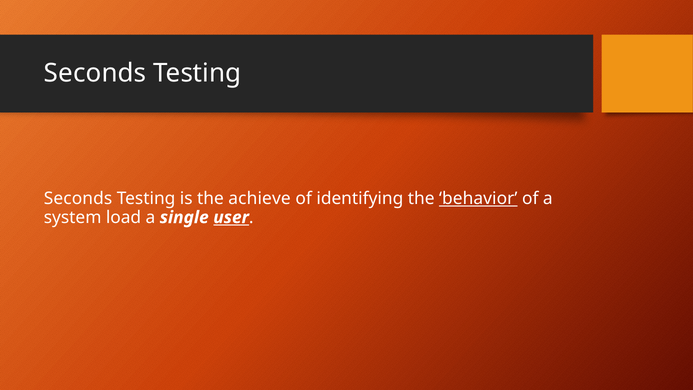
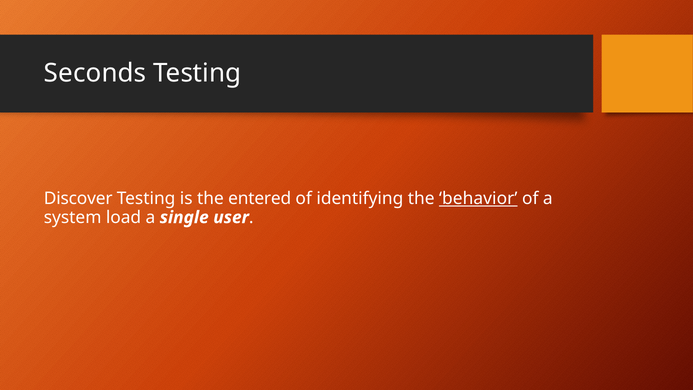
Seconds at (78, 199): Seconds -> Discover
achieve: achieve -> entered
user underline: present -> none
